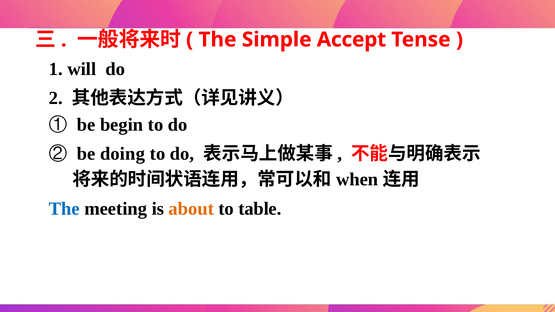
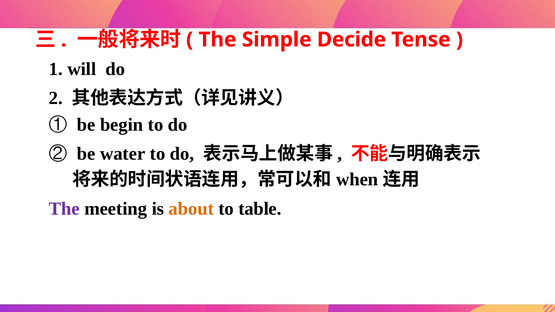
Accept: Accept -> Decide
doing: doing -> water
The at (64, 209) colour: blue -> purple
